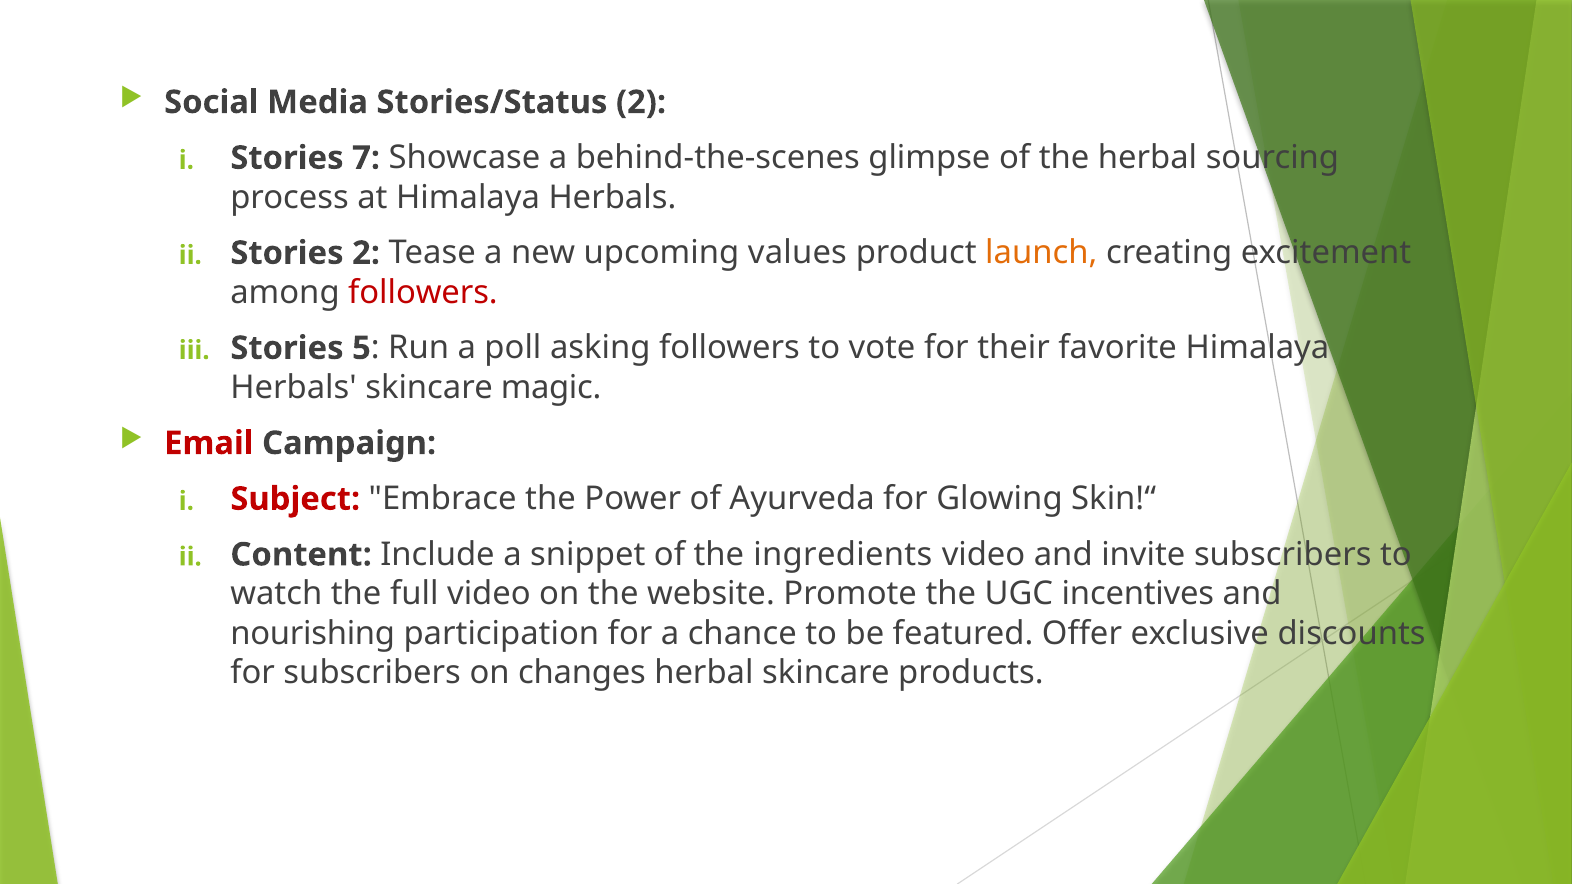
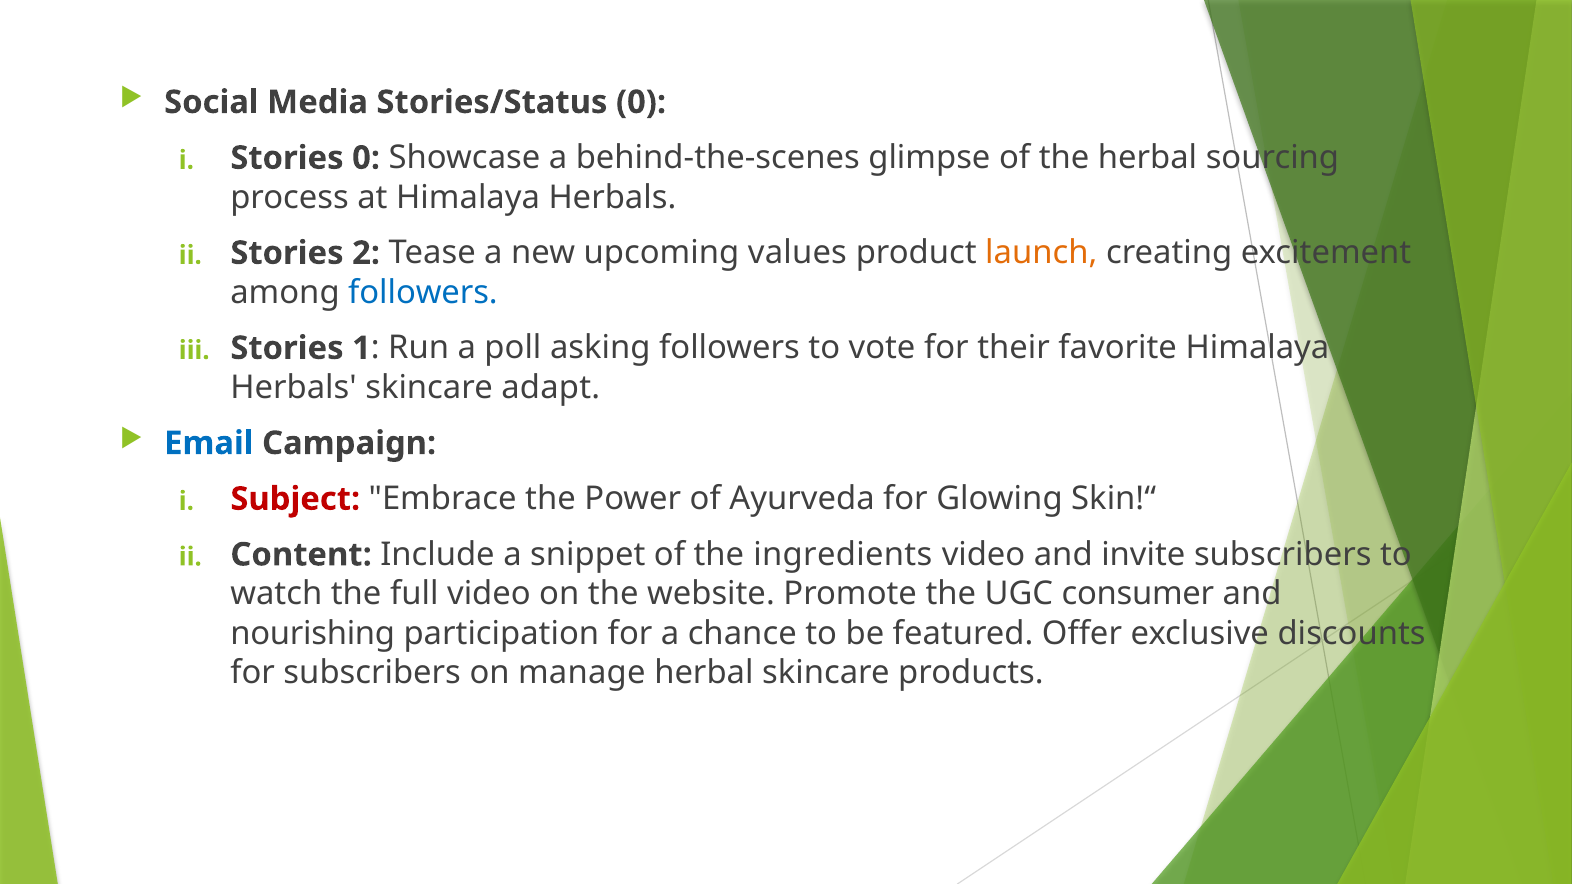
Stories/Status 2: 2 -> 0
Stories 7: 7 -> 0
followers at (423, 292) colour: red -> blue
5: 5 -> 1
magic: magic -> adapt
Email colour: red -> blue
incentives: incentives -> consumer
changes: changes -> manage
